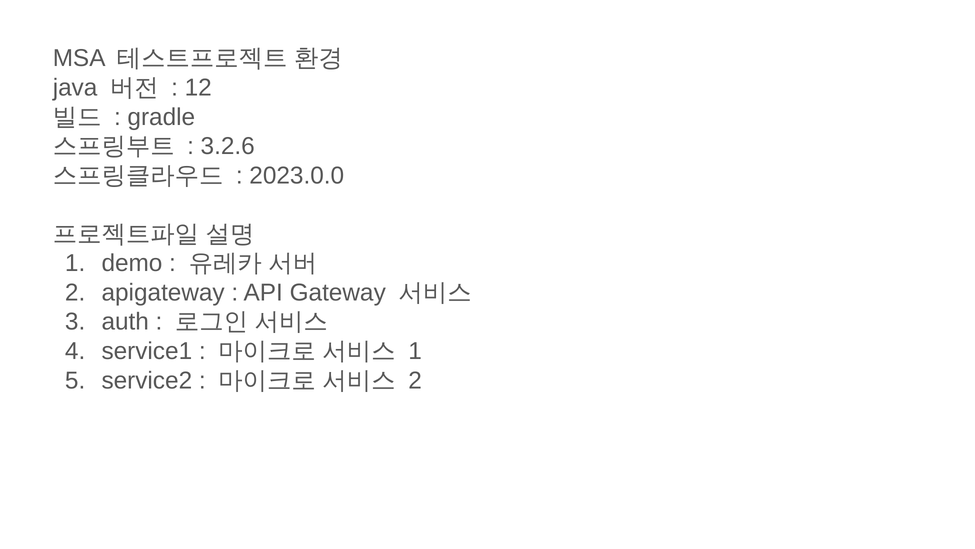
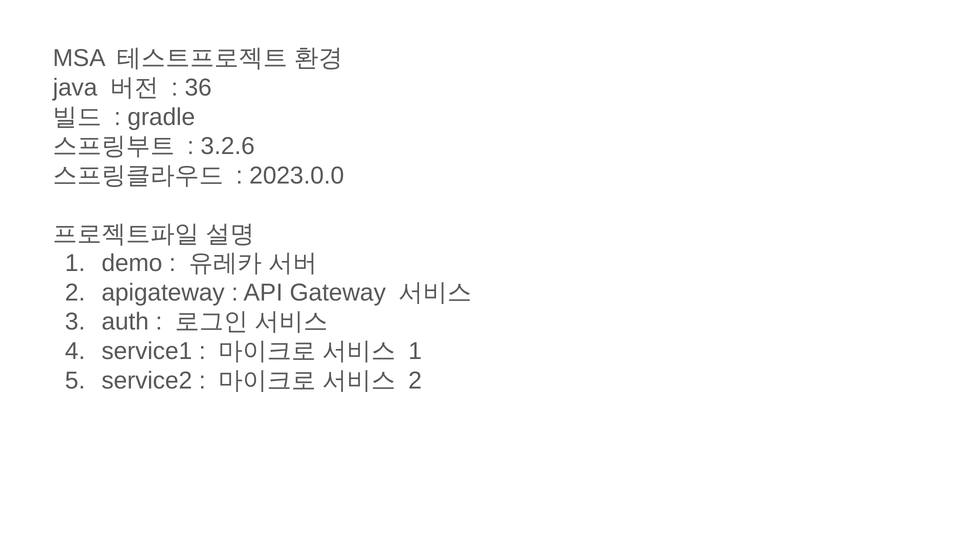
12: 12 -> 36
